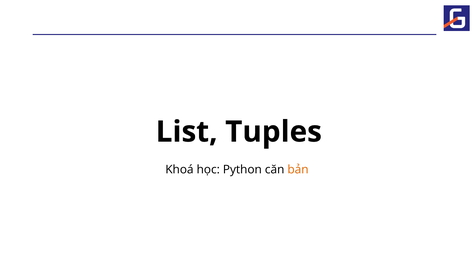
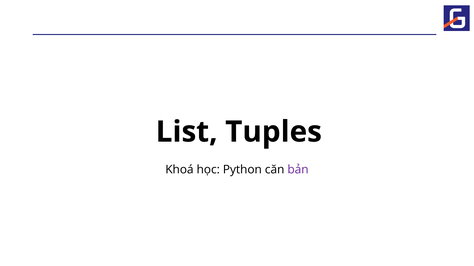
bản colour: orange -> purple
